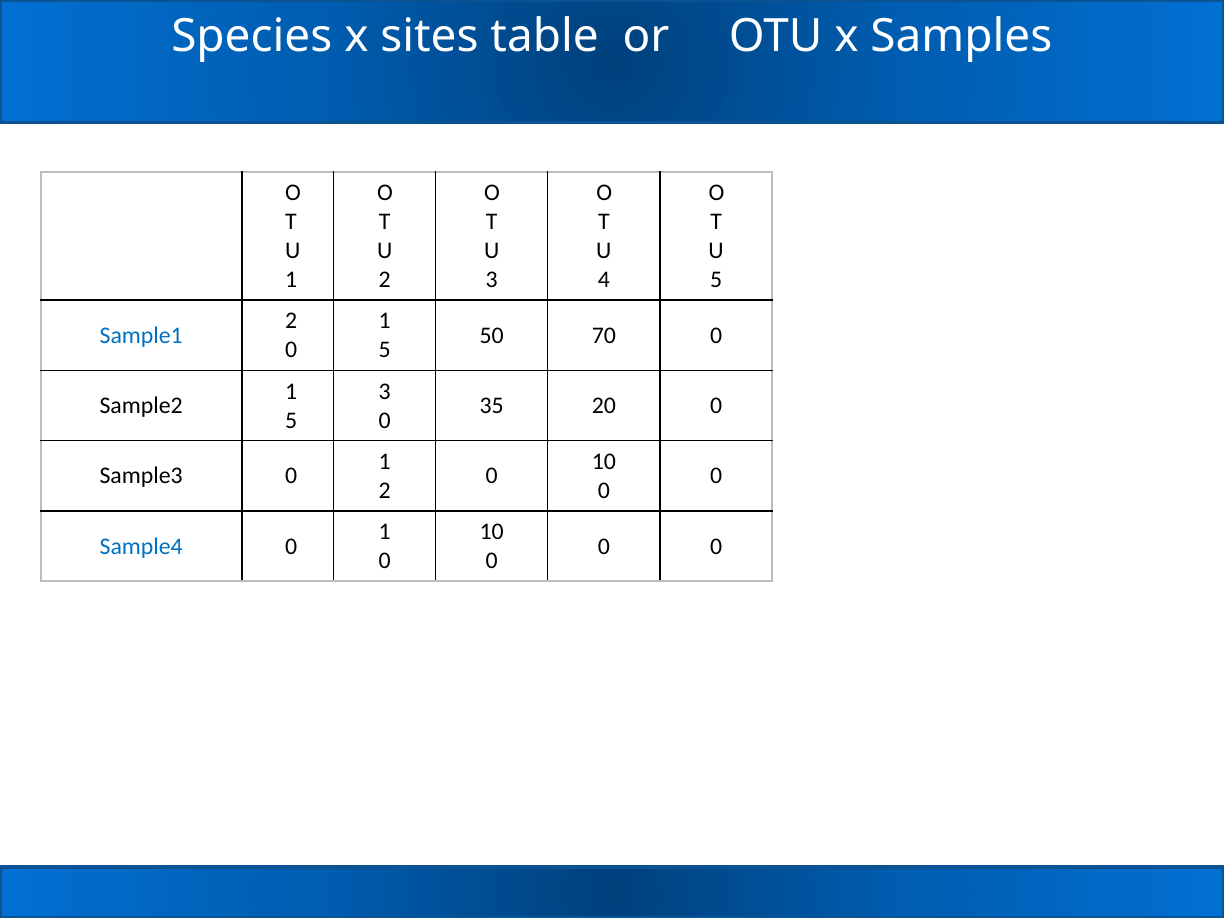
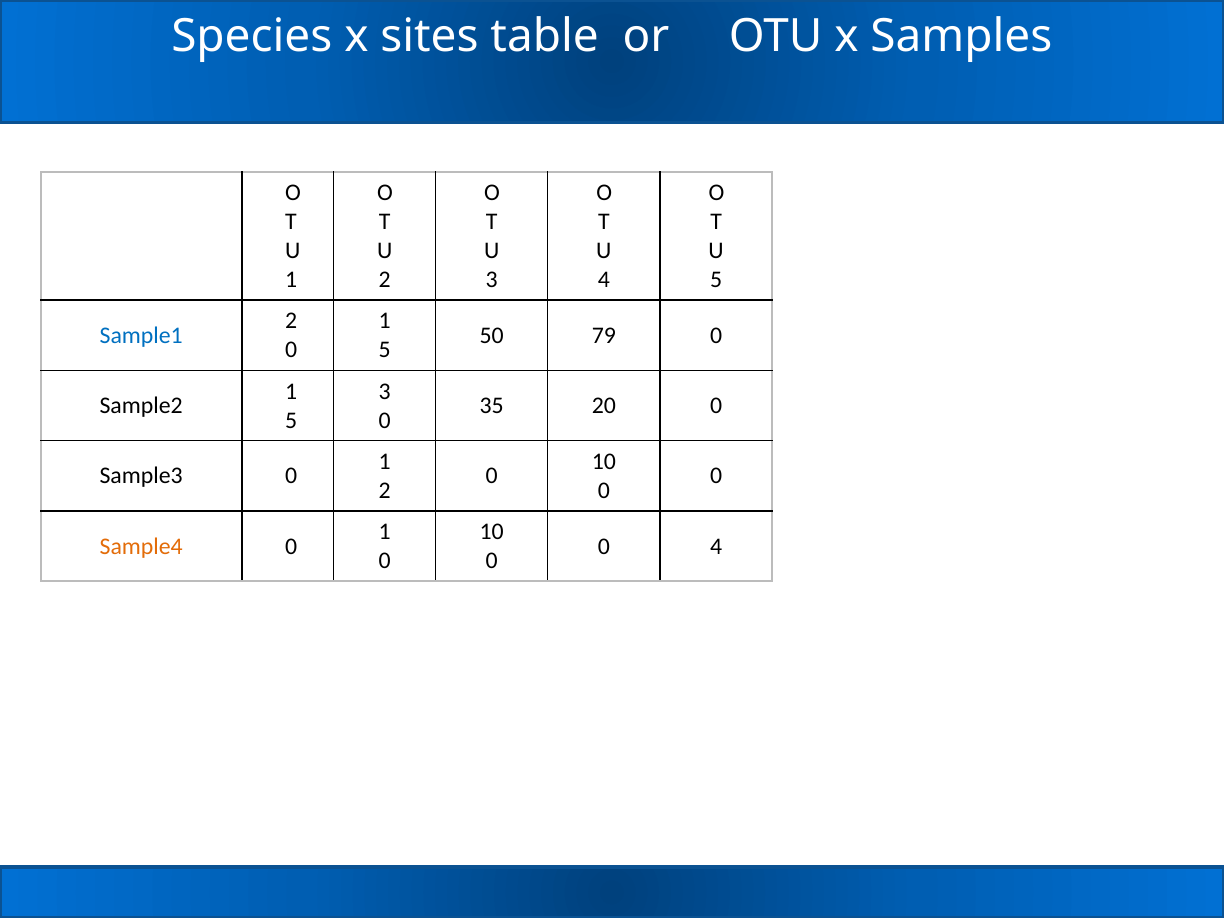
70: 70 -> 79
Sample4 colour: blue -> orange
0 at (716, 546): 0 -> 4
